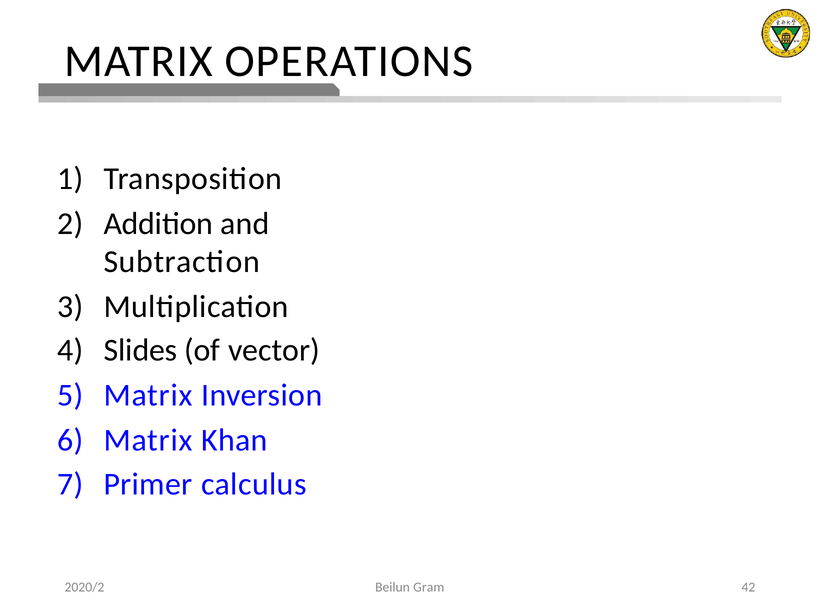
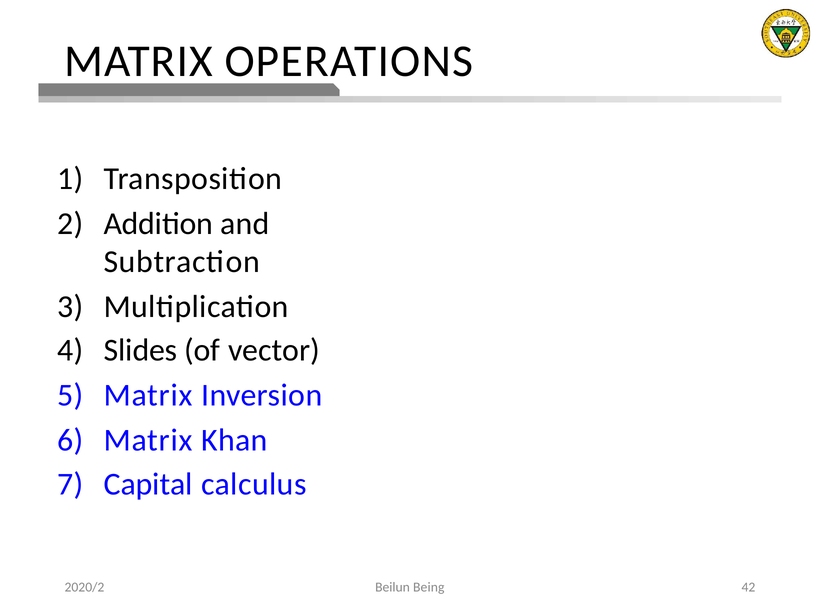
Primer: Primer -> Capital
Gram: Gram -> Being
